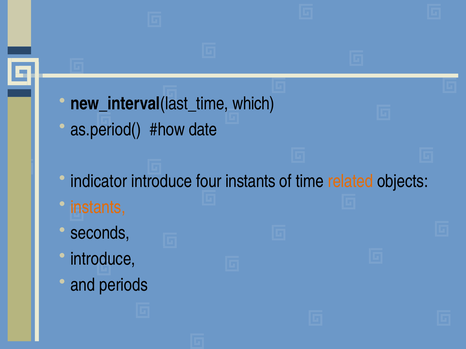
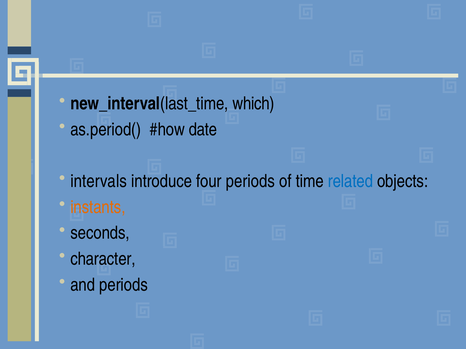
indicator: indicator -> intervals
four instants: instants -> periods
related colour: orange -> blue
introduce at (103, 259): introduce -> character
